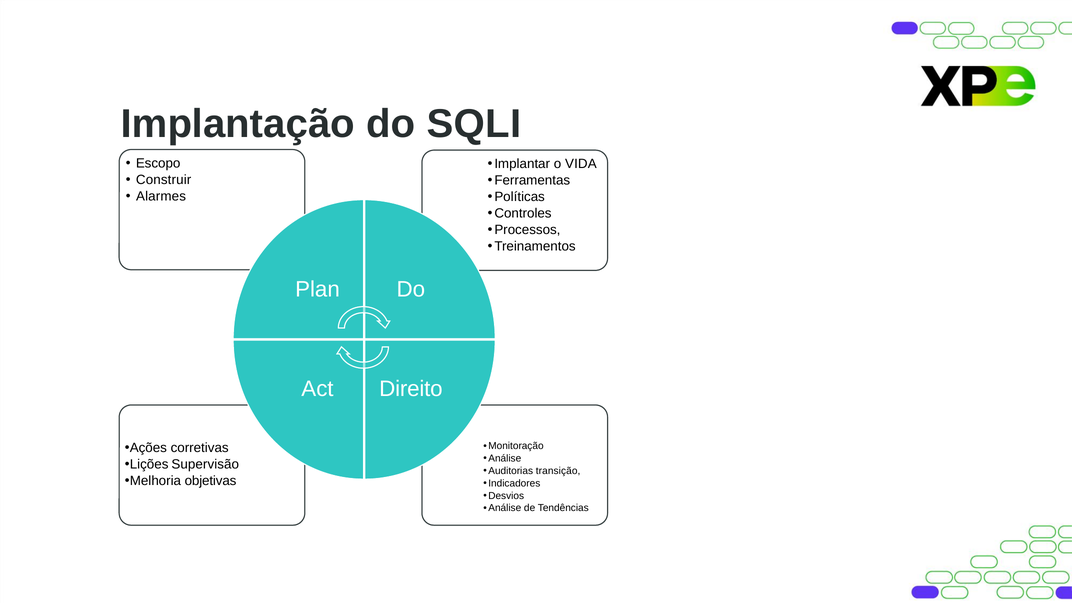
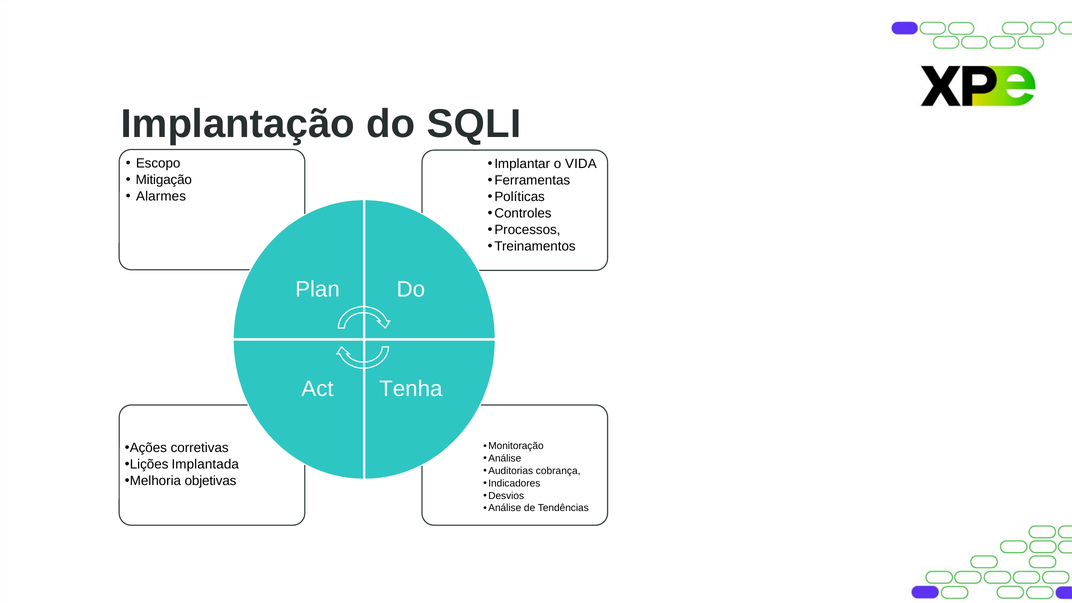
Construir: Construir -> Mitigação
Direito: Direito -> Tenha
Supervisão: Supervisão -> Implantada
transição: transição -> cobrança
